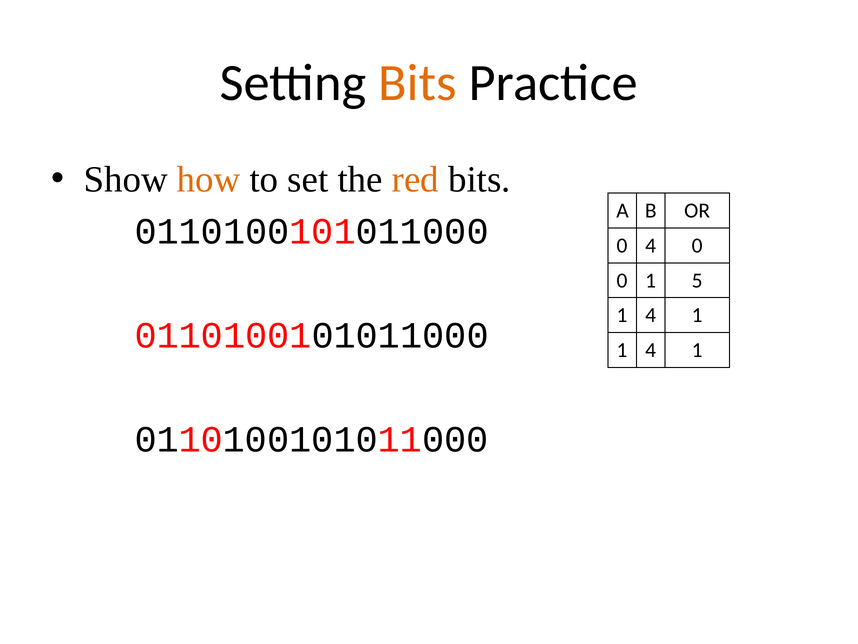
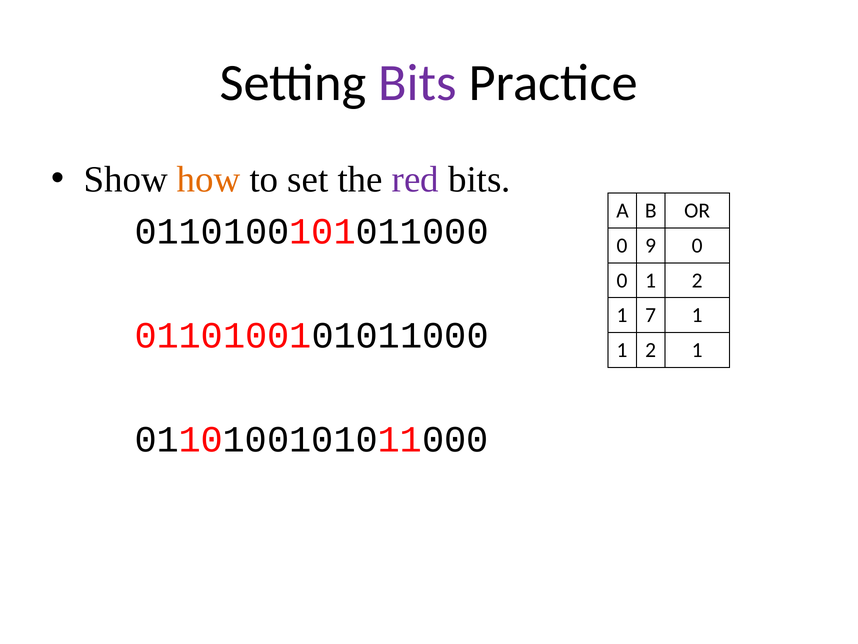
Bits at (418, 83) colour: orange -> purple
red colour: orange -> purple
0 4: 4 -> 9
0 1 5: 5 -> 2
4 at (651, 315): 4 -> 7
4 at (651, 350): 4 -> 2
